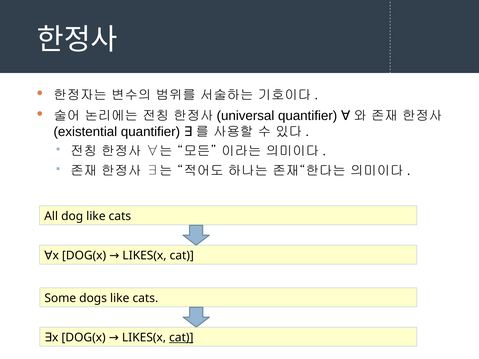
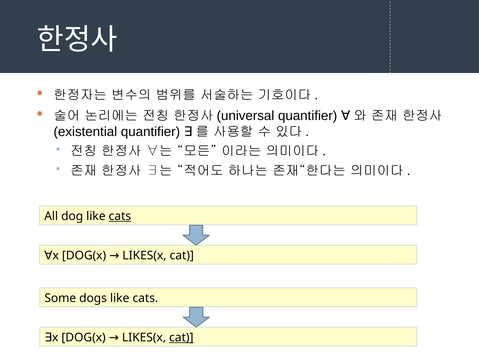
cats at (120, 216) underline: none -> present
